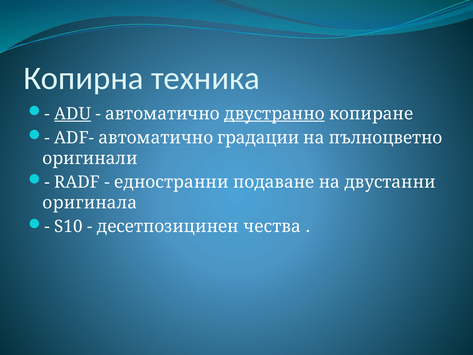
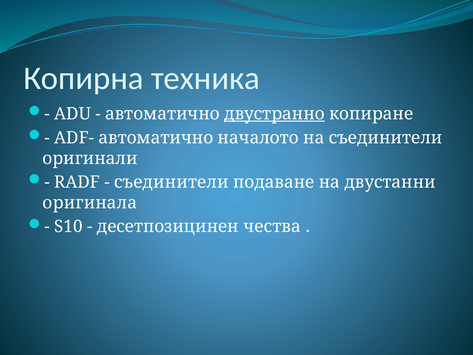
ADU underline: present -> none
градации: градации -> началото
на пълноцветно: пълноцветно -> съединители
едностранни at (171, 182): едностранни -> съединители
